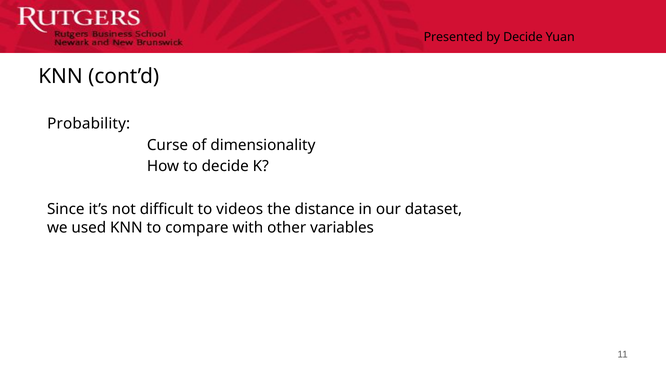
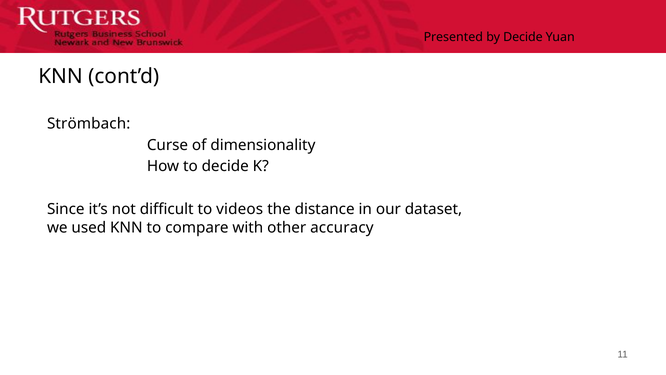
Probability: Probability -> Strömbach
variables: variables -> accuracy
